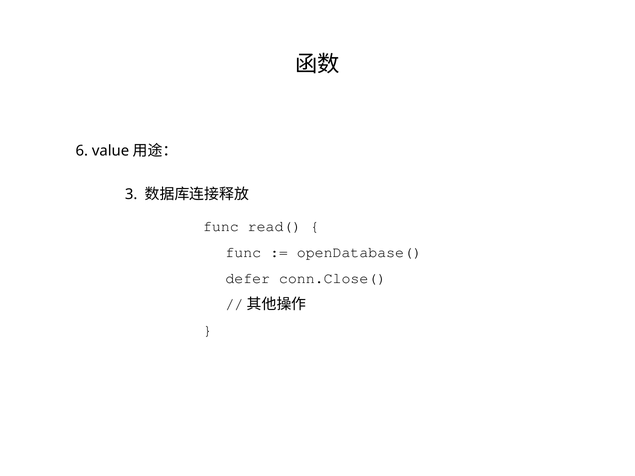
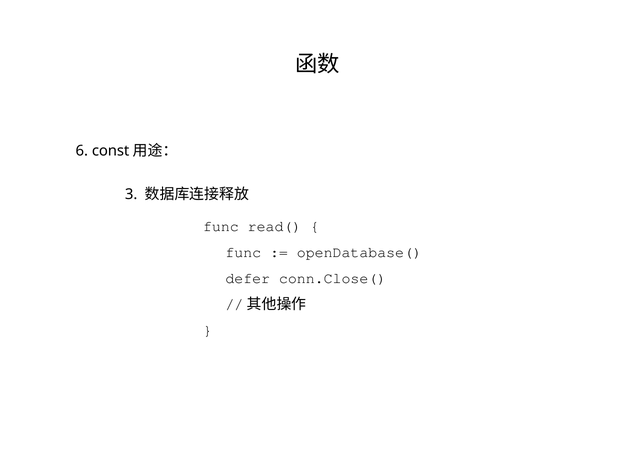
value: value -> const
